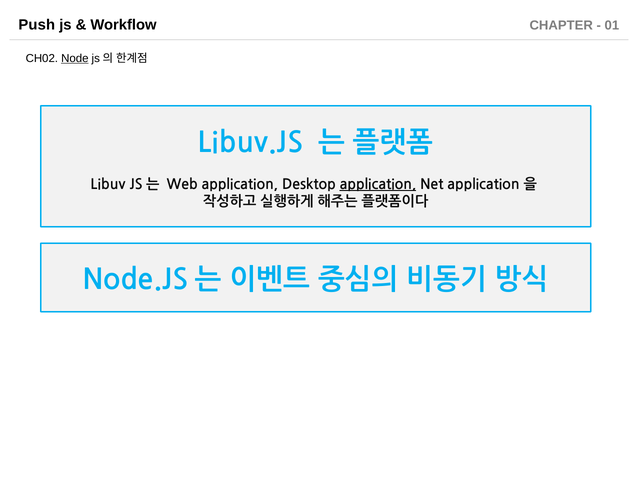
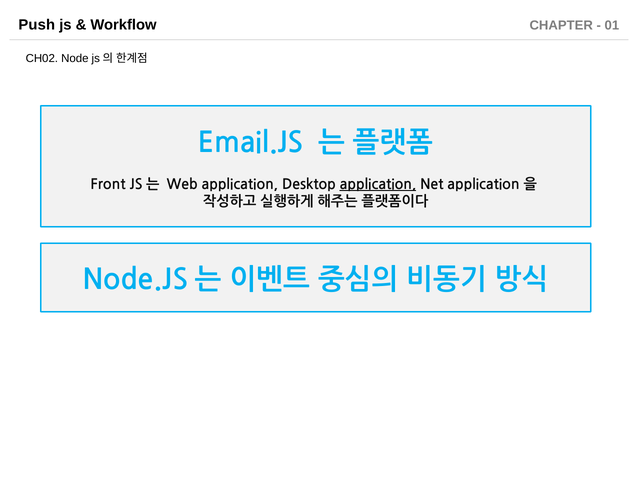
Node underline: present -> none
Libuv.JS: Libuv.JS -> Email.JS
Libuv: Libuv -> Front
